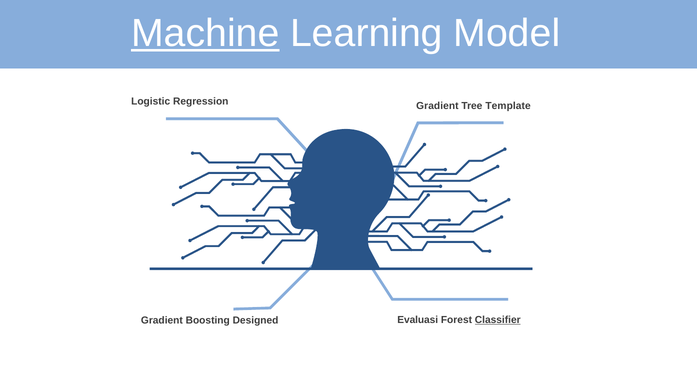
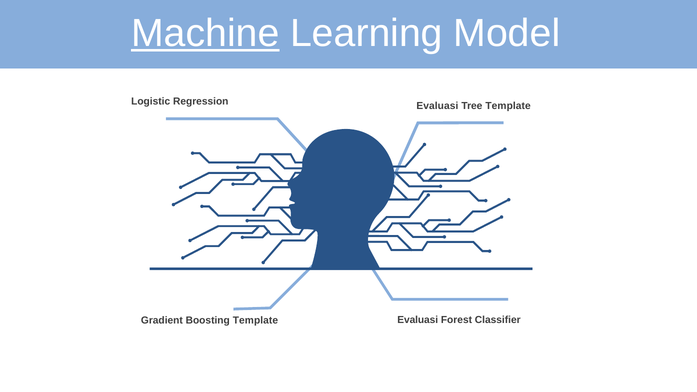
Gradient at (437, 106): Gradient -> Evaluasi
Classifier underline: present -> none
Boosting Designed: Designed -> Template
